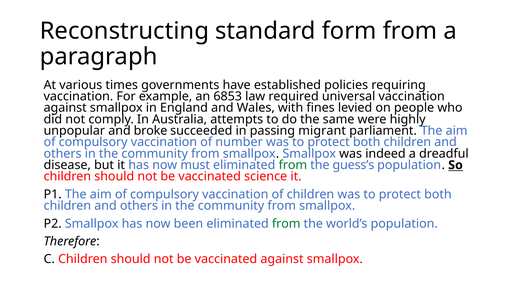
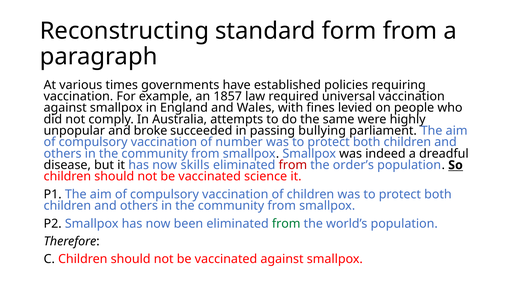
6853: 6853 -> 1857
migrant: migrant -> bullying
must: must -> skills
from at (293, 165) colour: green -> red
guess’s: guess’s -> order’s
